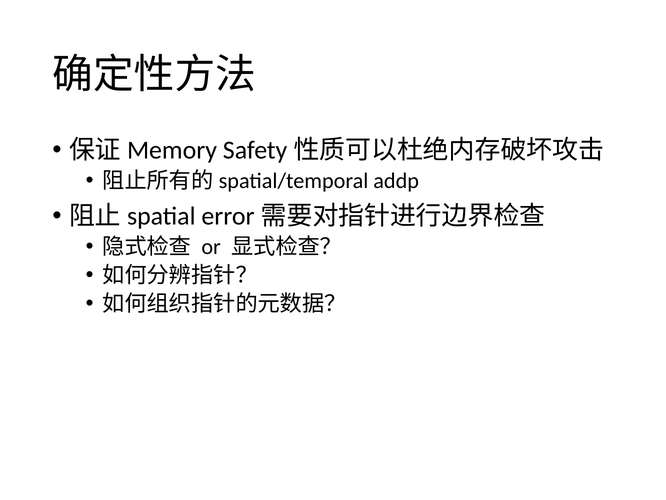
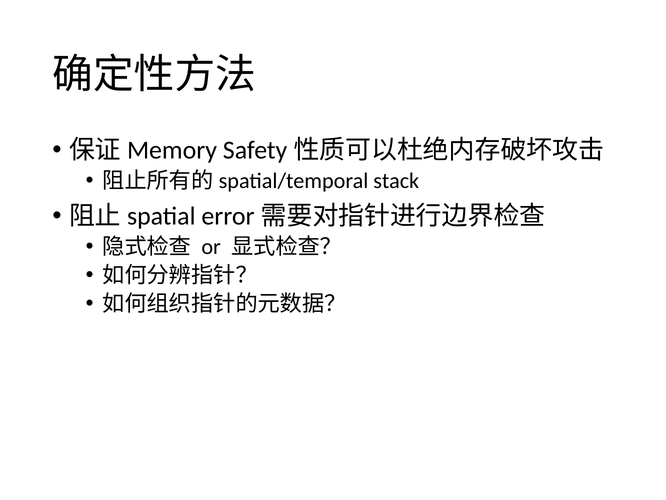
addp: addp -> stack
